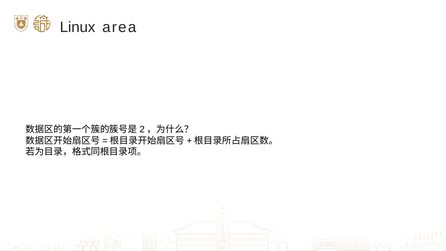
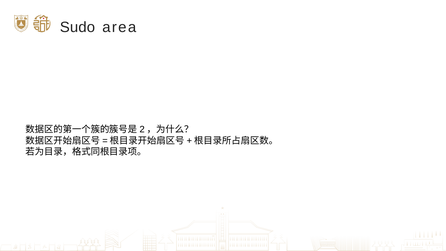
Linux: Linux -> Sudo
